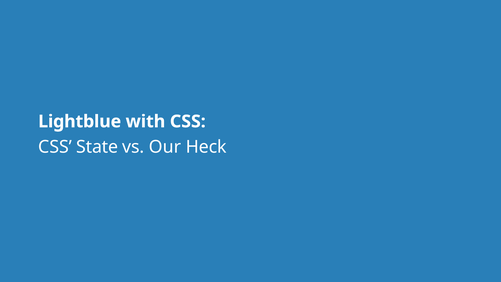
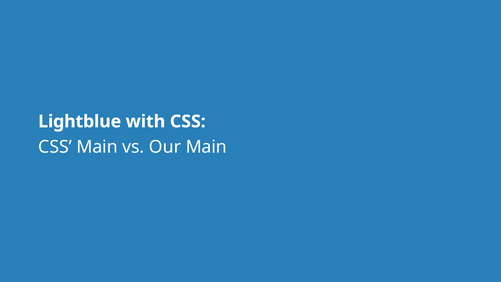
CSS State: State -> Main
Our Heck: Heck -> Main
